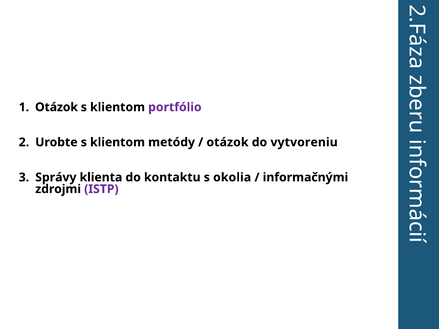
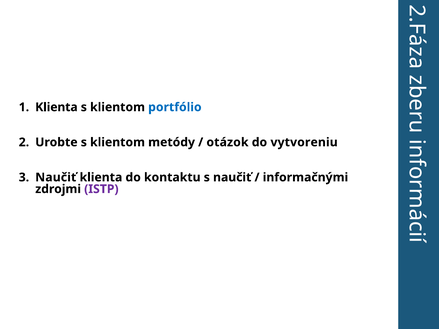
Otázok at (56, 107): Otázok -> Klienta
portfólio colour: purple -> blue
Správy at (56, 177): Správy -> Naučiť
s okolia: okolia -> naučiť
